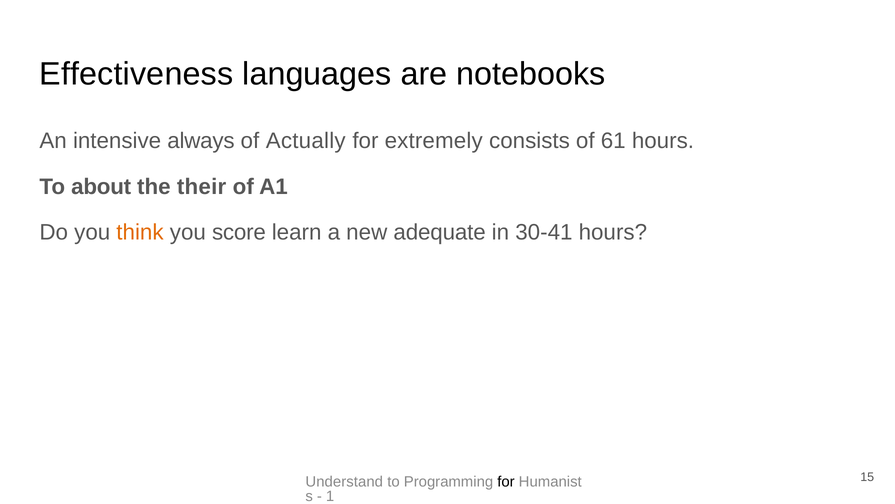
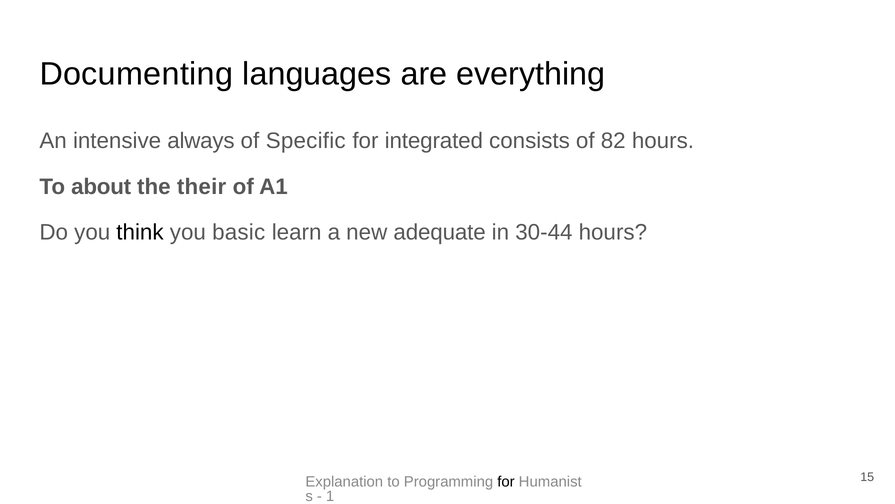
Effectiveness: Effectiveness -> Documenting
notebooks: notebooks -> everything
Actually: Actually -> Specific
extremely: extremely -> integrated
61: 61 -> 82
think colour: orange -> black
score: score -> basic
30-41: 30-41 -> 30-44
Understand: Understand -> Explanation
